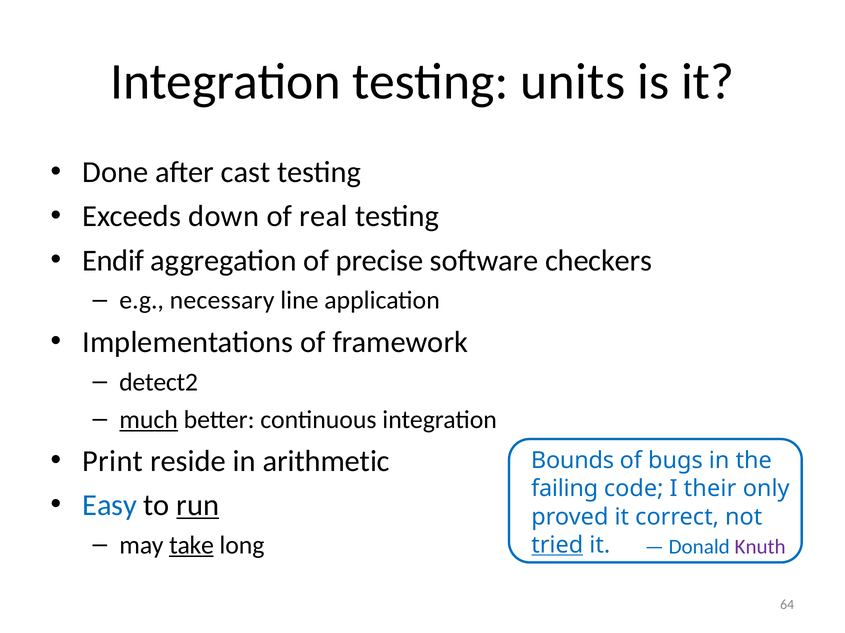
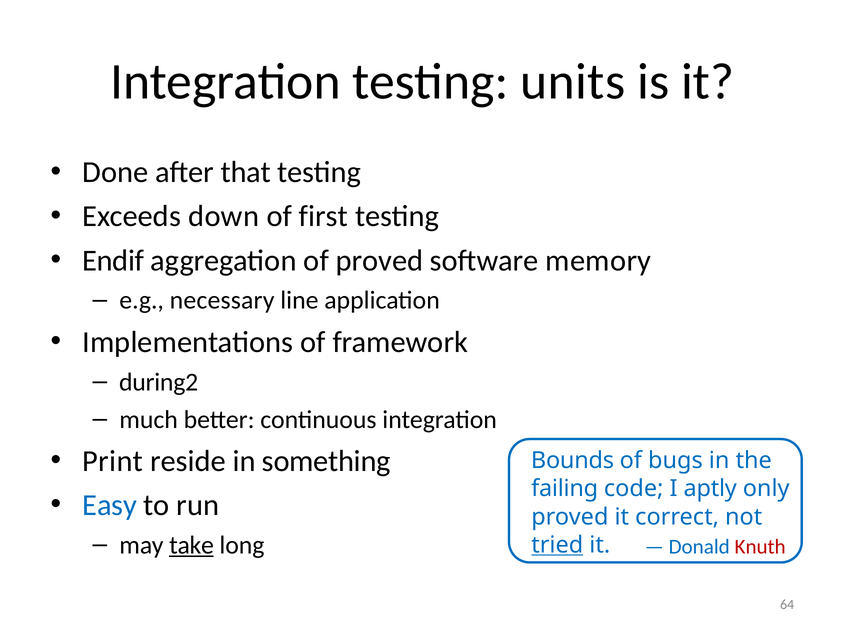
cast: cast -> that
real: real -> first
of precise: precise -> proved
checkers: checkers -> memory
detect2: detect2 -> during2
much underline: present -> none
arithmetic: arithmetic -> something
their: their -> aptly
run underline: present -> none
Knuth colour: purple -> red
